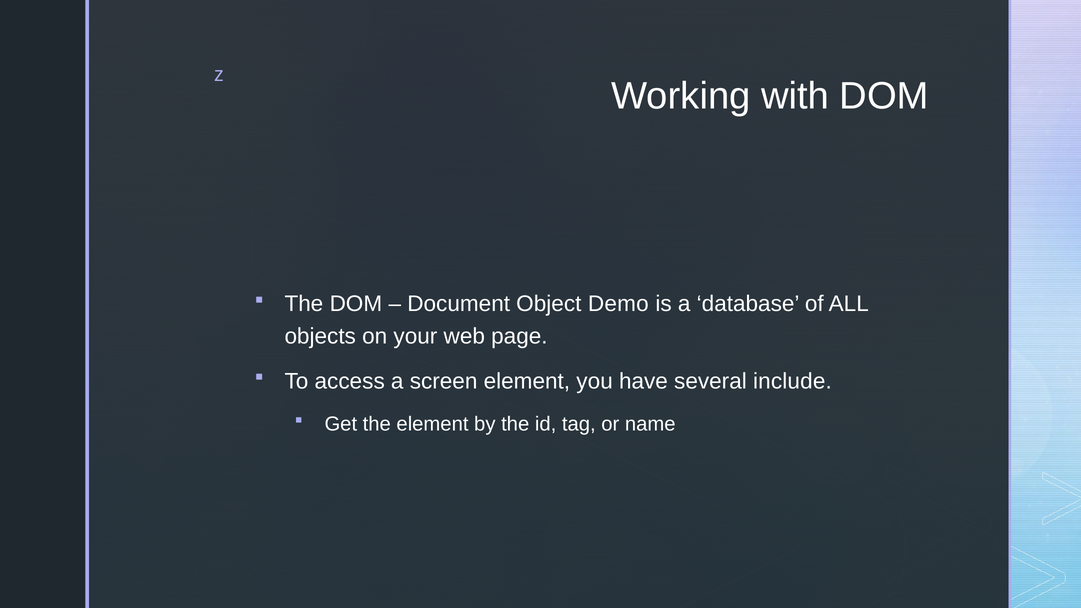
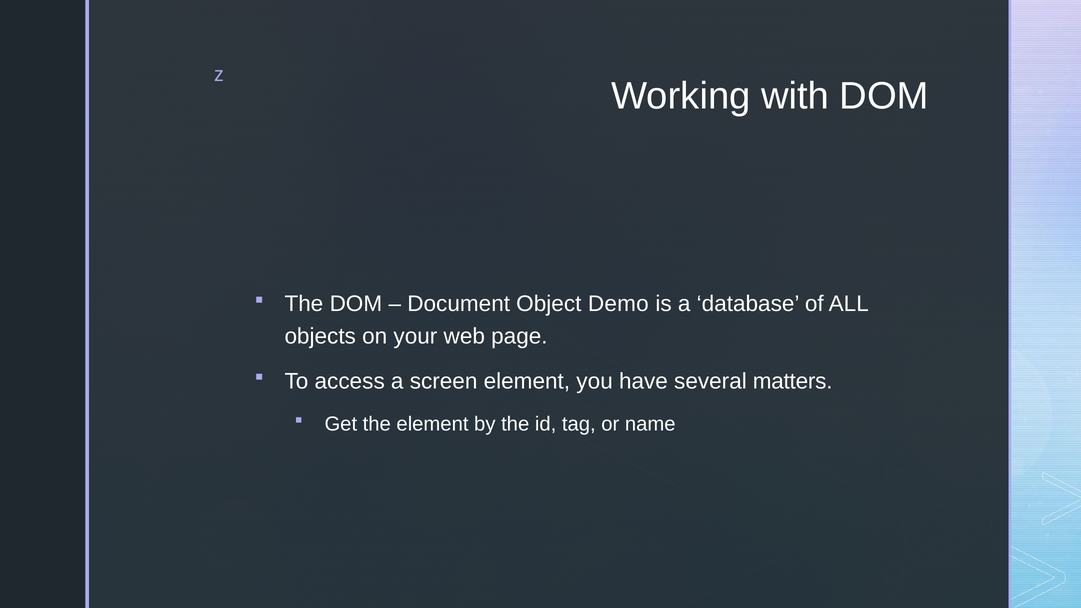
include: include -> matters
